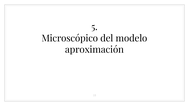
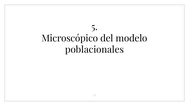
aproximación: aproximación -> poblacionales
